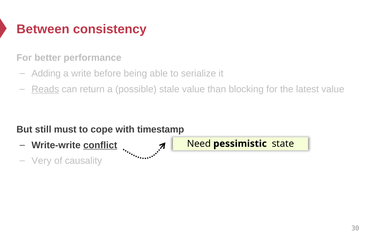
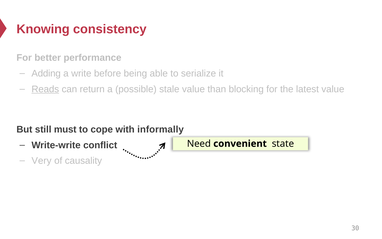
Between: Between -> Knowing
timestamp: timestamp -> informally
conflict underline: present -> none
pessimistic: pessimistic -> convenient
